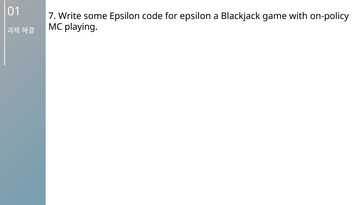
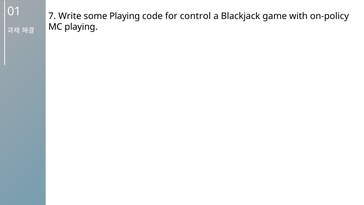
some Epsilon: Epsilon -> Playing
for epsilon: epsilon -> control
